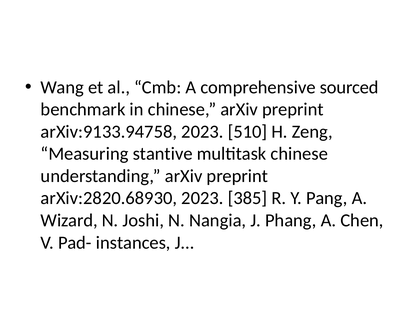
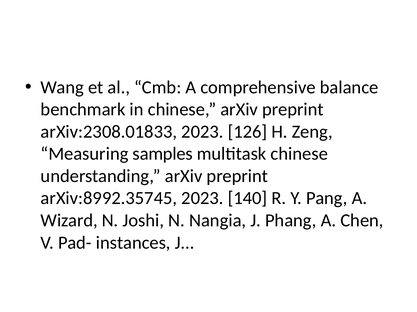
sourced: sourced -> balance
arXiv:9133.94758: arXiv:9133.94758 -> arXiv:2308.01833
510: 510 -> 126
stantive: stantive -> samples
arXiv:2820.68930: arXiv:2820.68930 -> arXiv:8992.35745
385: 385 -> 140
